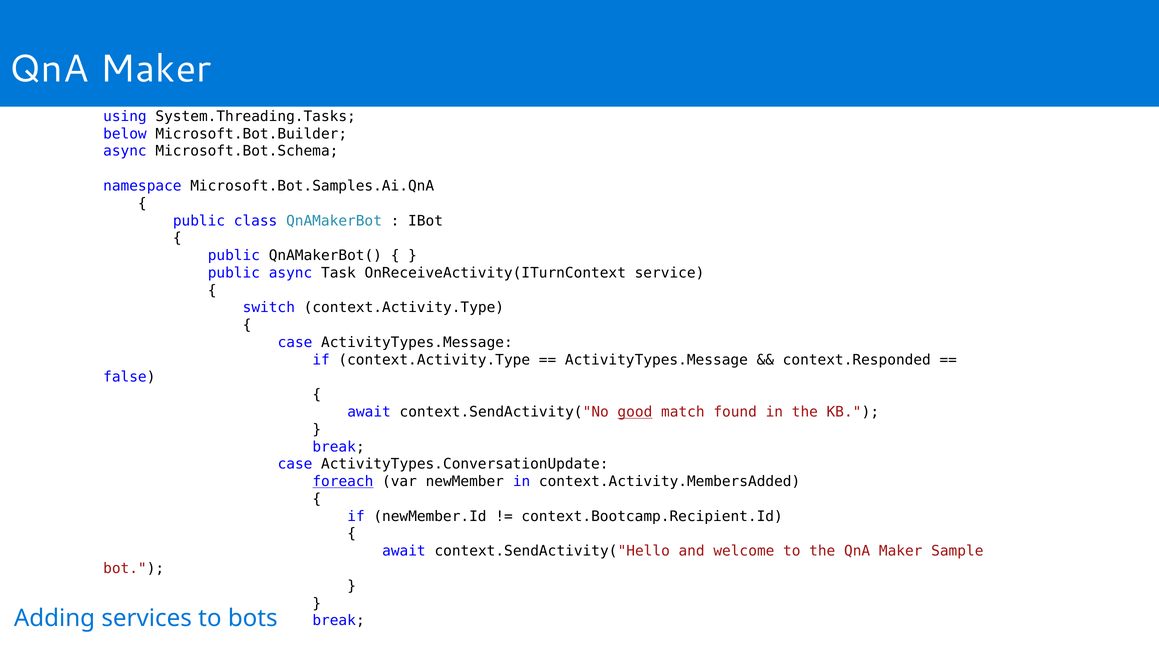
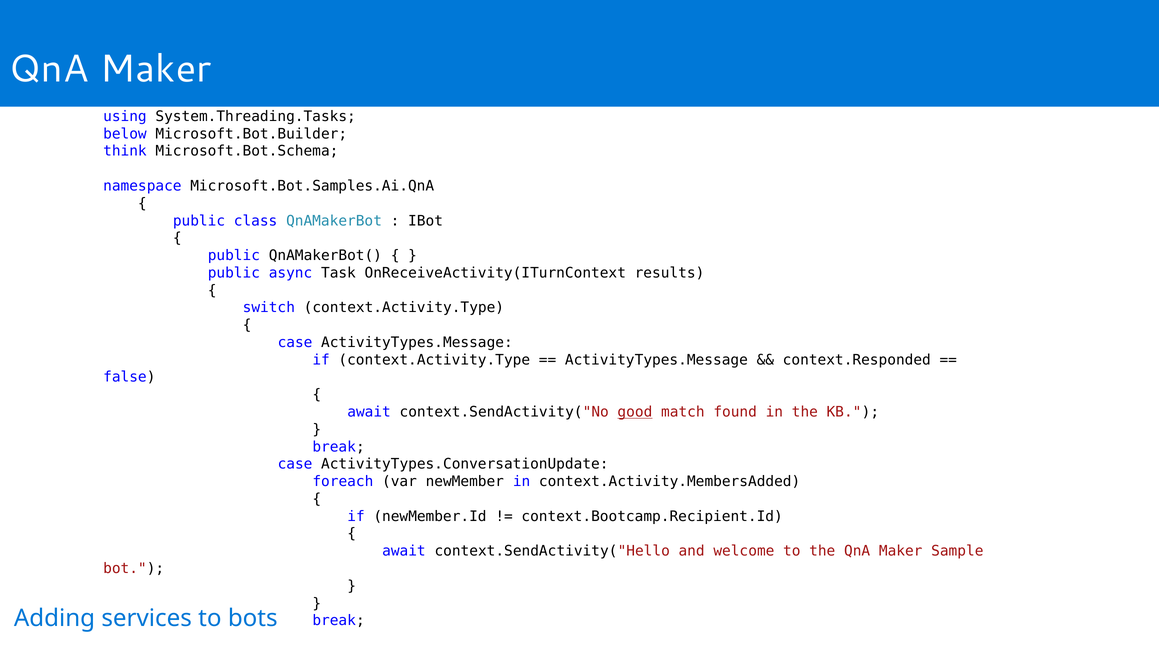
async at (125, 151): async -> think
service: service -> results
foreach underline: present -> none
